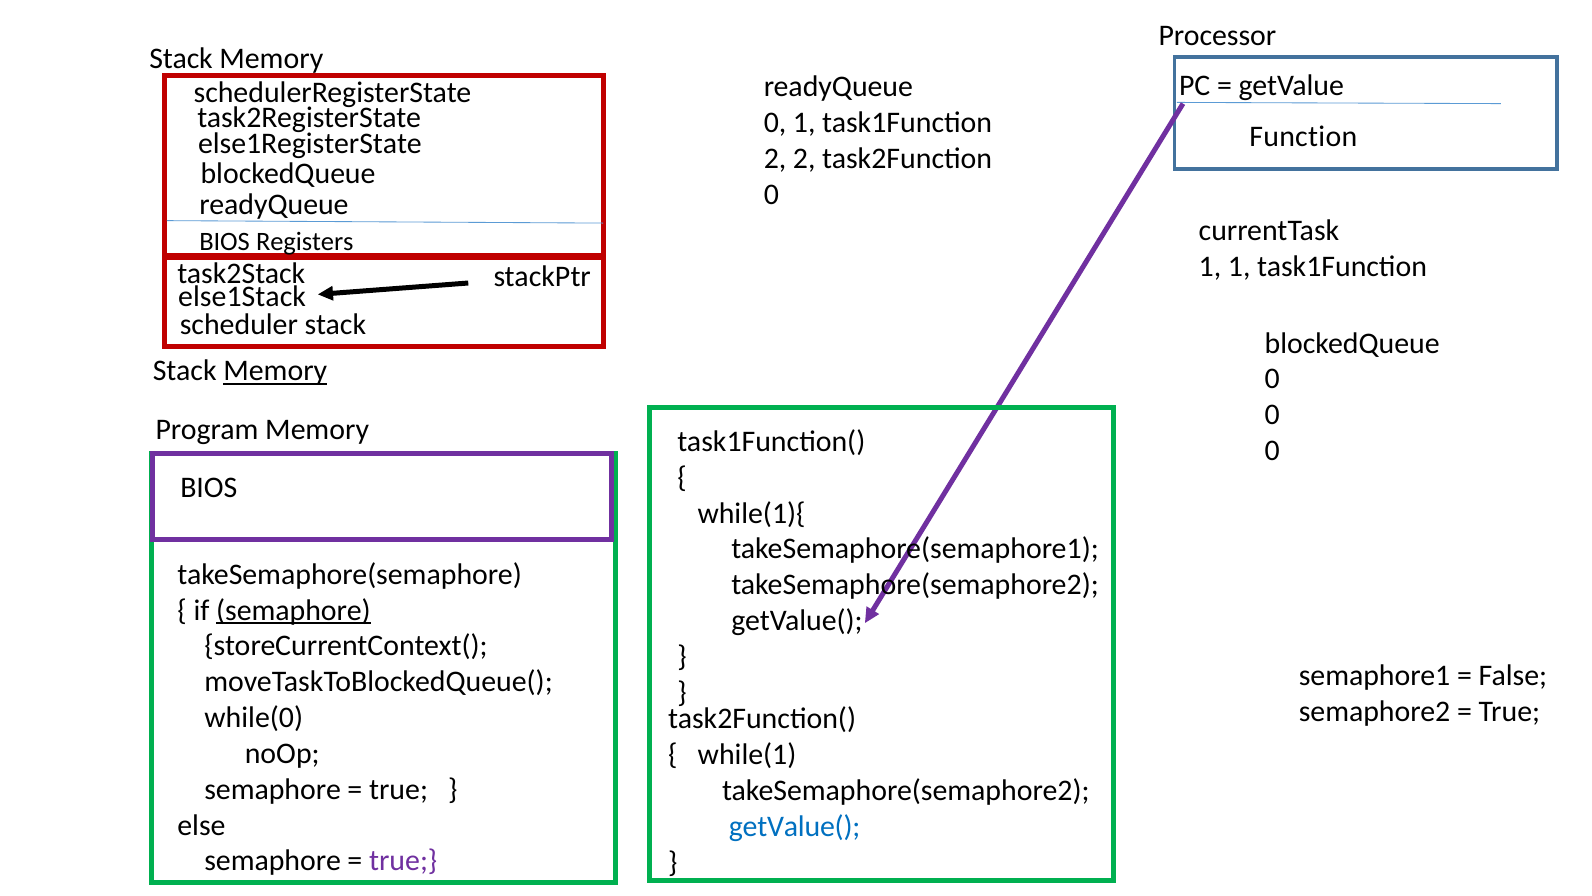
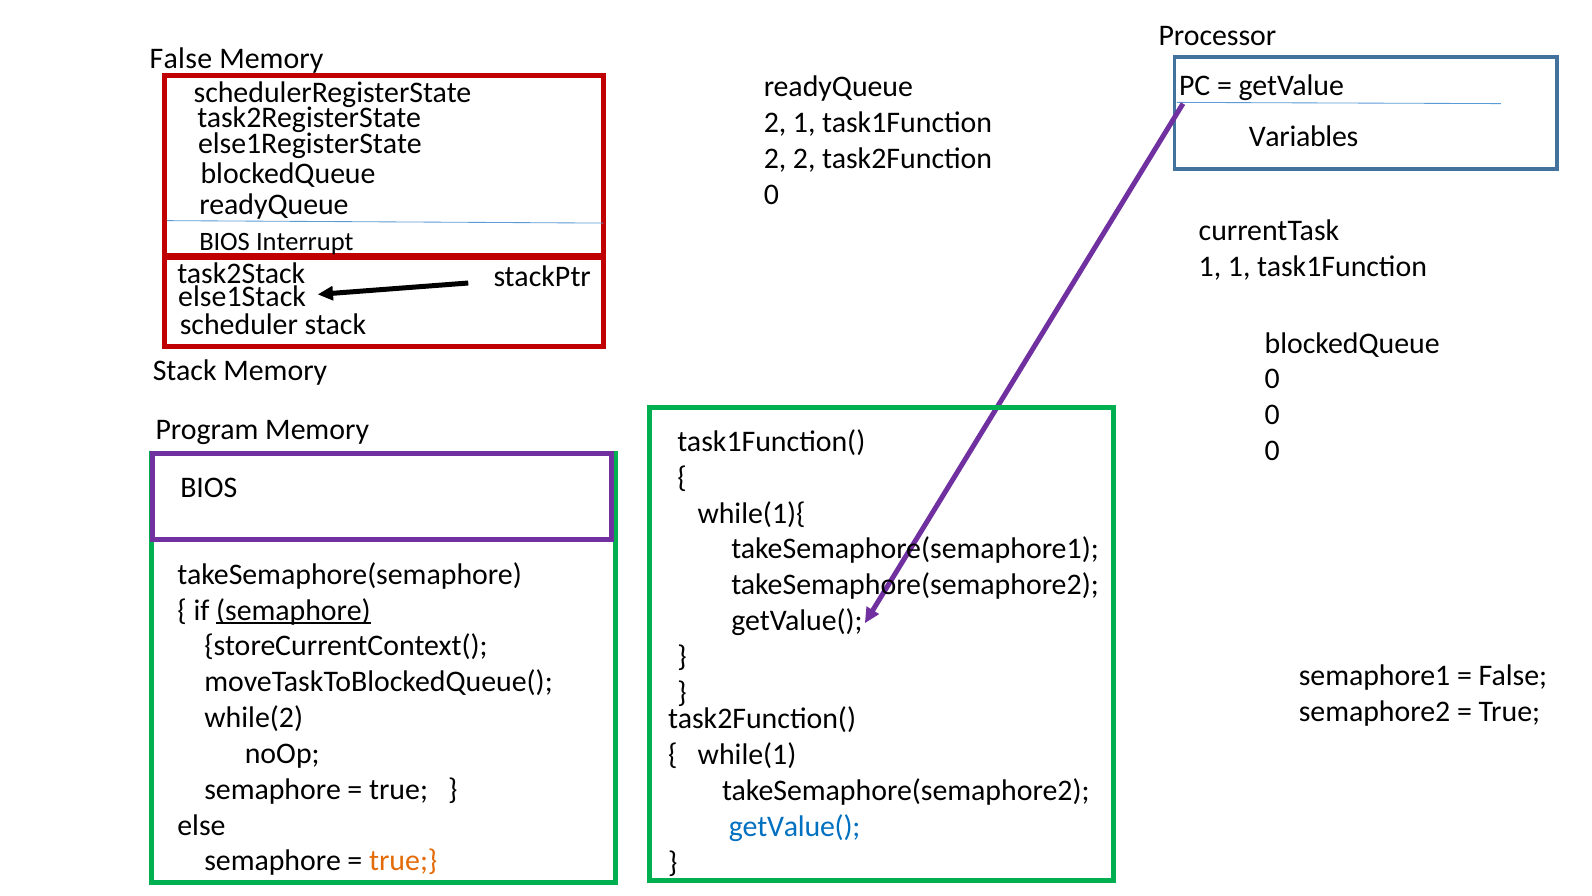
Stack at (181, 59): Stack -> False
0 at (775, 123): 0 -> 2
Function: Function -> Variables
Registers: Registers -> Interrupt
Memory at (275, 371) underline: present -> none
while(0: while(0 -> while(2
true at (403, 861) colour: purple -> orange
